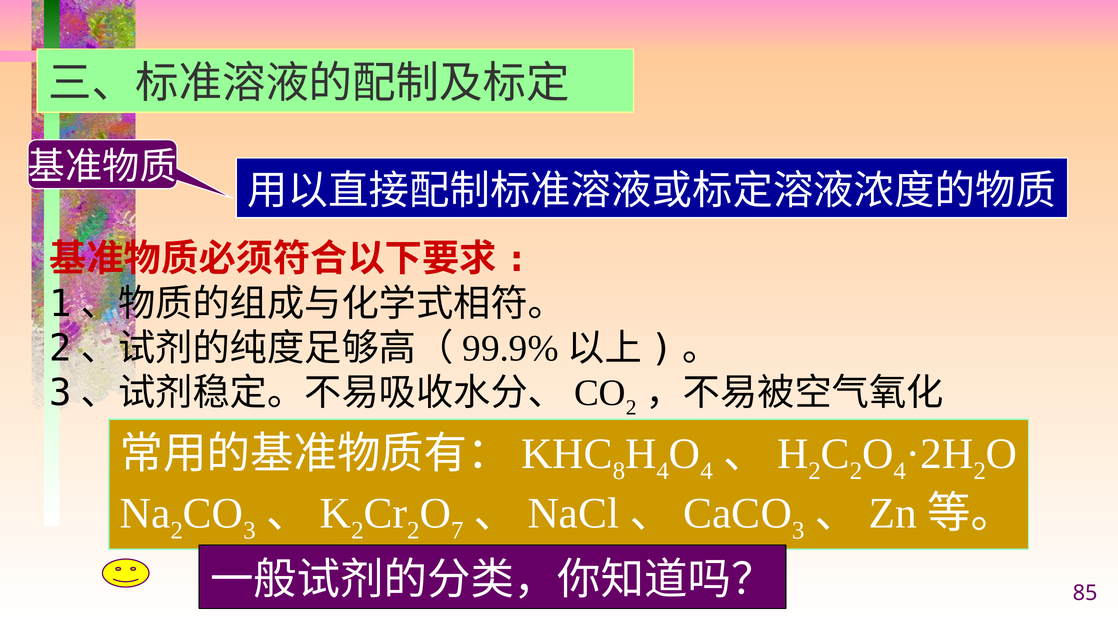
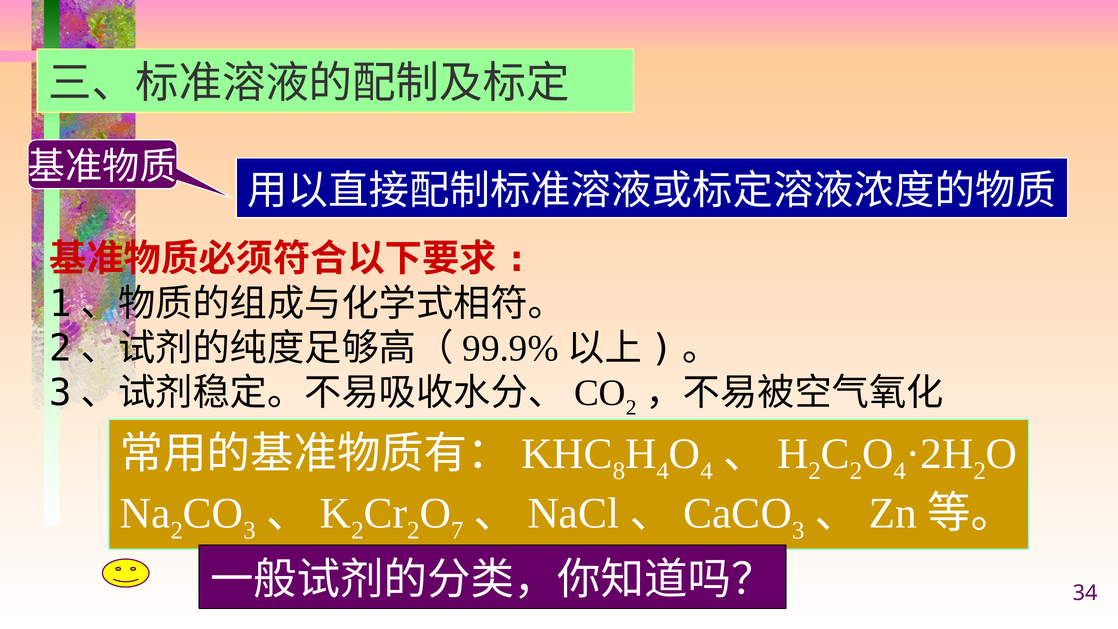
85: 85 -> 34
